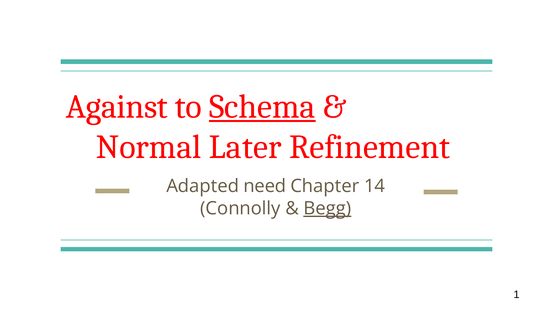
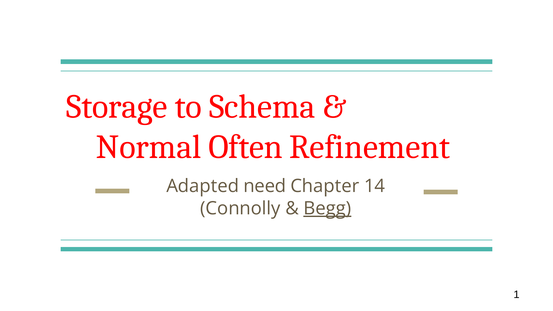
Against: Against -> Storage
Schema underline: present -> none
Later: Later -> Often
